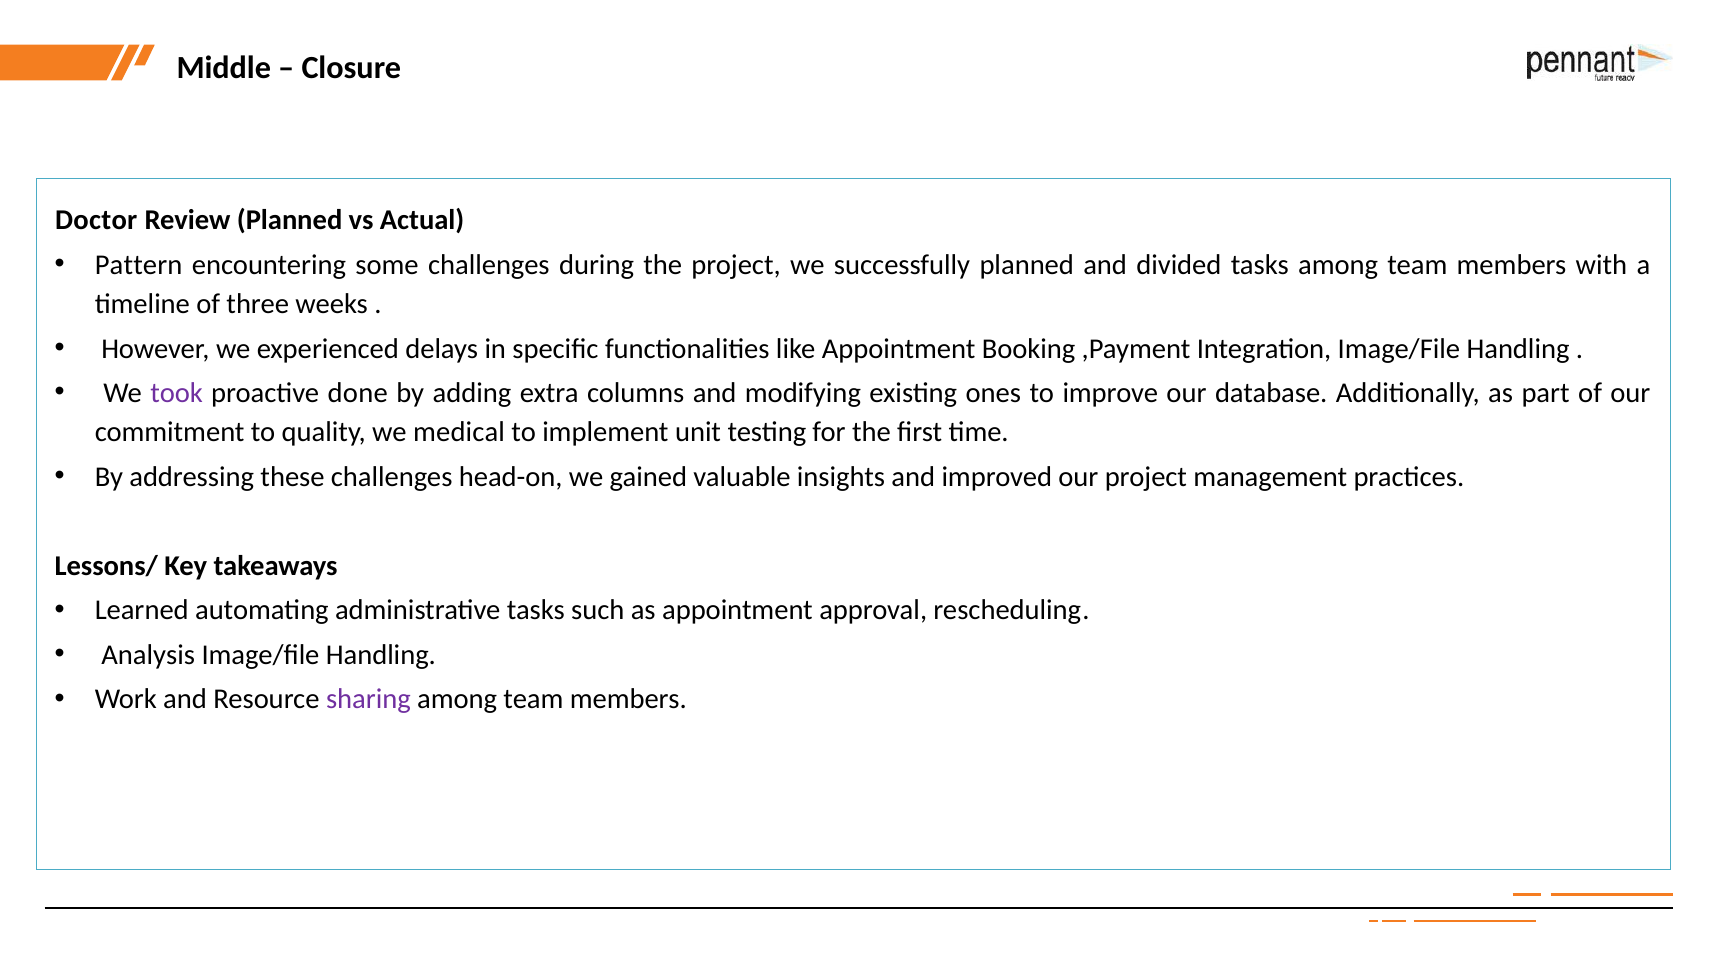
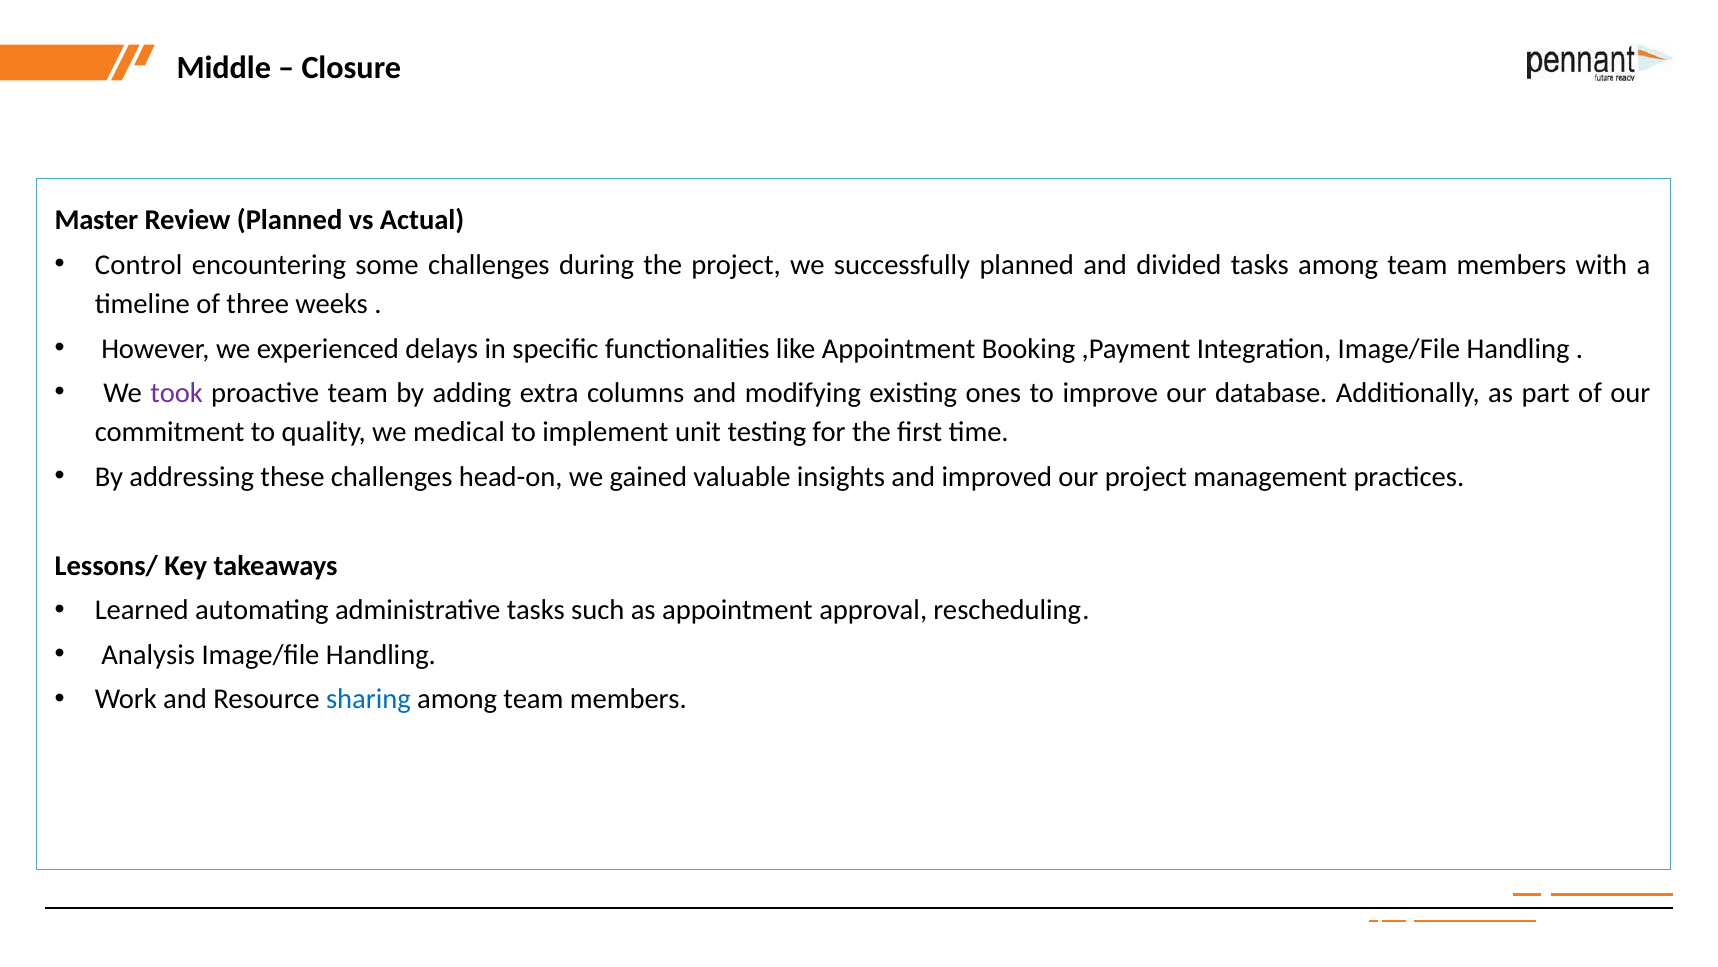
Doctor: Doctor -> Master
Pattern: Pattern -> Control
proactive done: done -> team
sharing colour: purple -> blue
